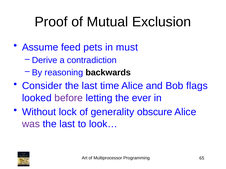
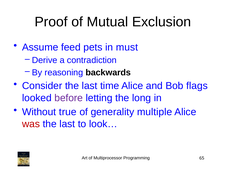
ever: ever -> long
lock: lock -> true
obscure: obscure -> multiple
was colour: purple -> red
